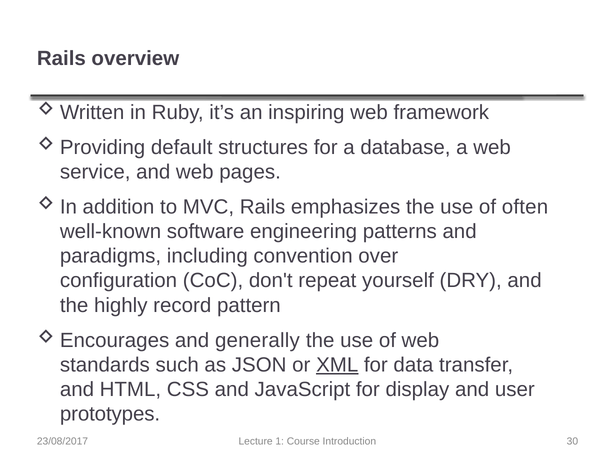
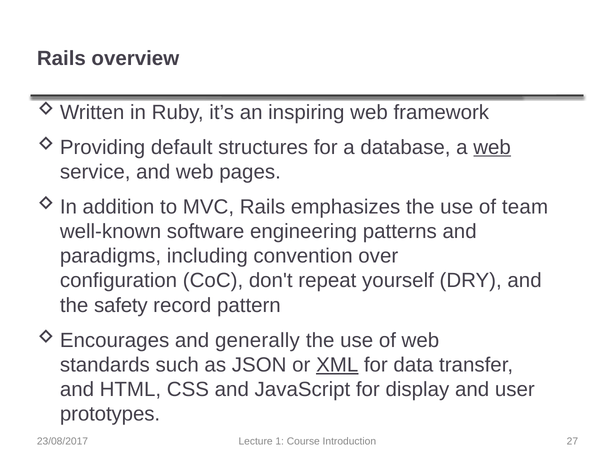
web at (492, 147) underline: none -> present
often: often -> team
highly: highly -> safety
30: 30 -> 27
